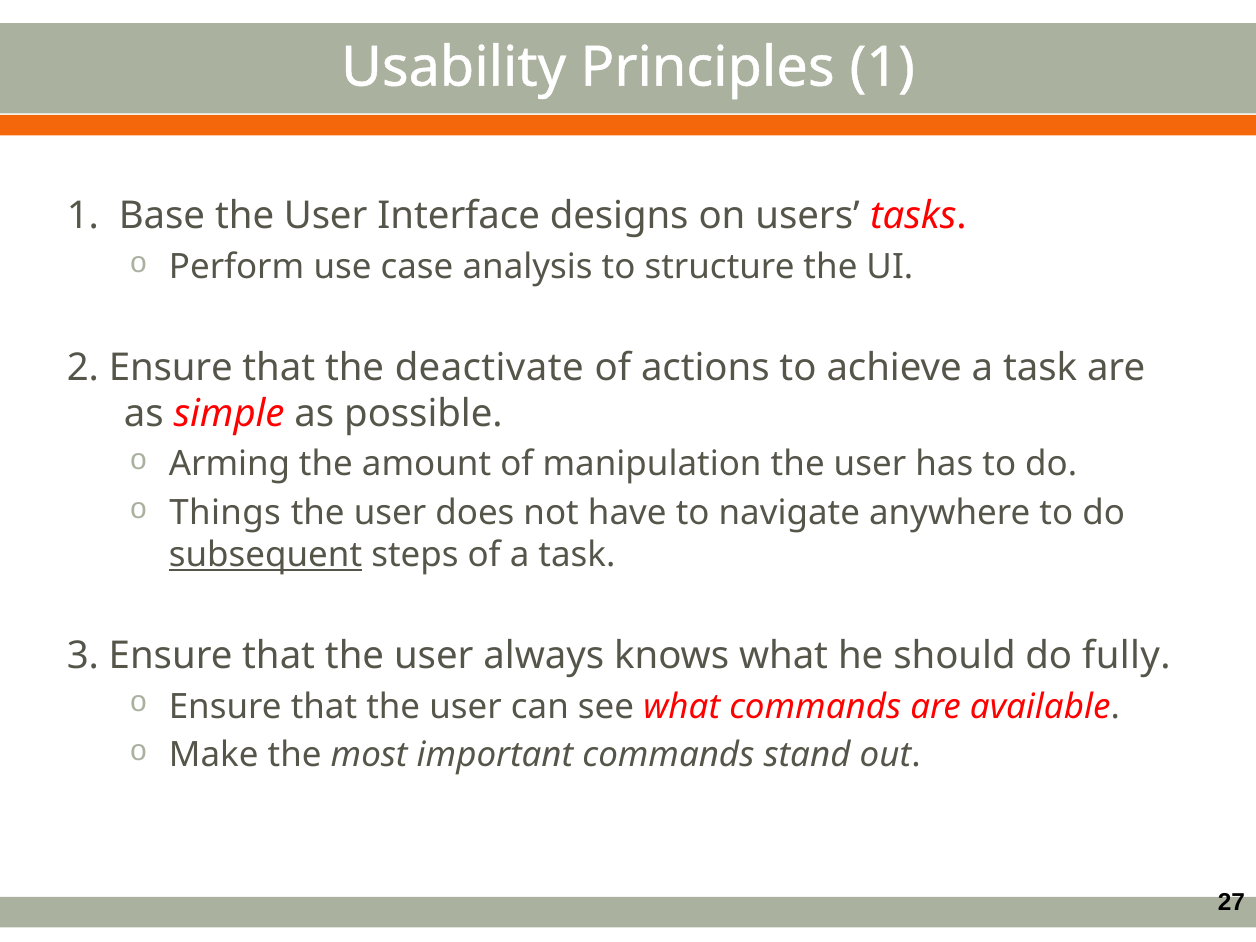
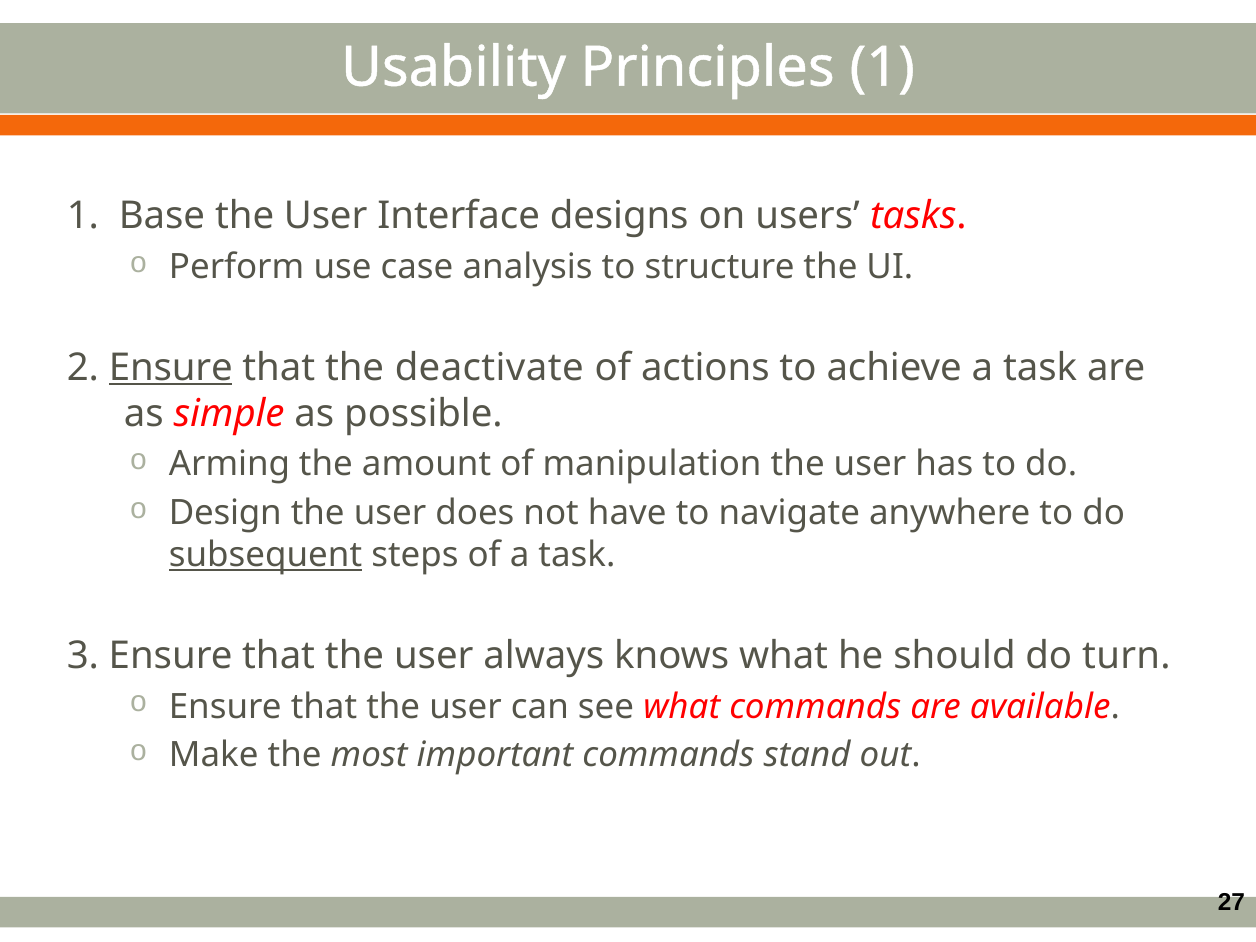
Ensure at (171, 368) underline: none -> present
Things: Things -> Design
fully: fully -> turn
